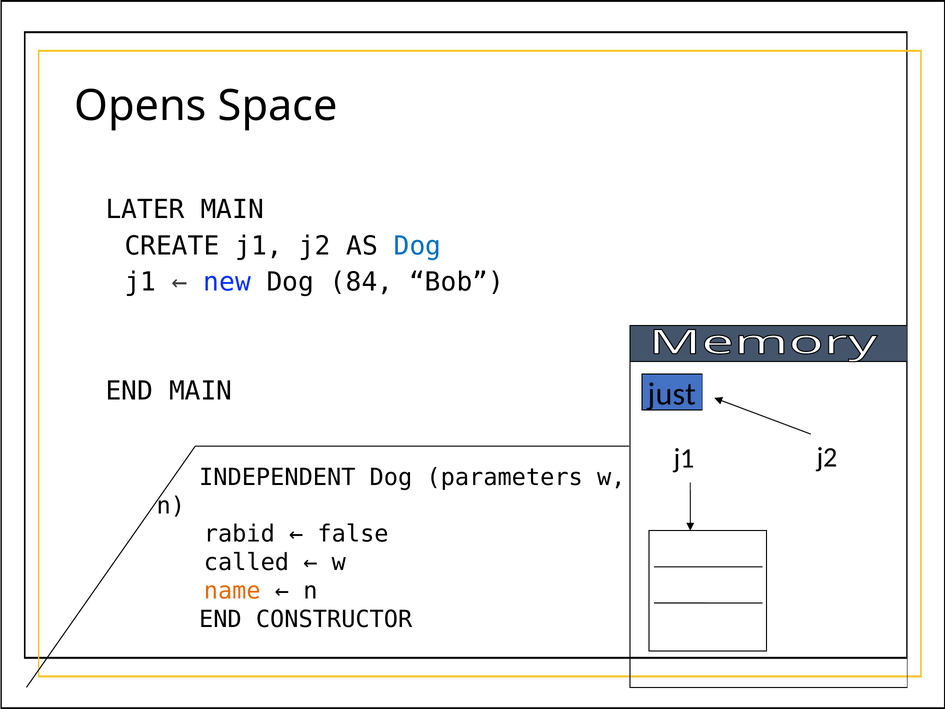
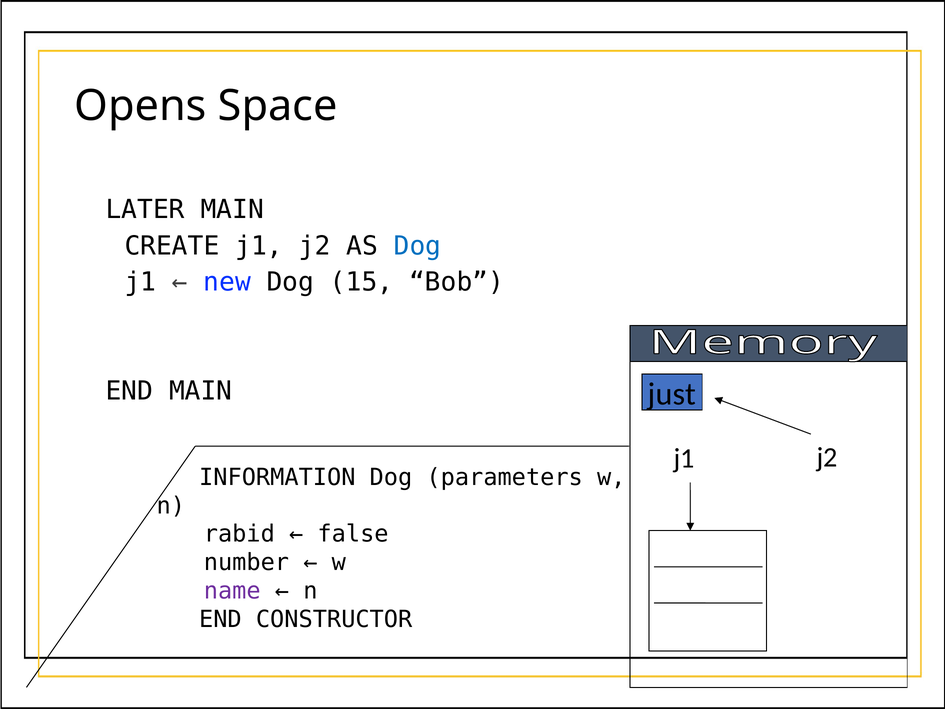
84: 84 -> 15
INDEPENDENT: INDEPENDENT -> INFORMATION
called: called -> number
name colour: orange -> purple
